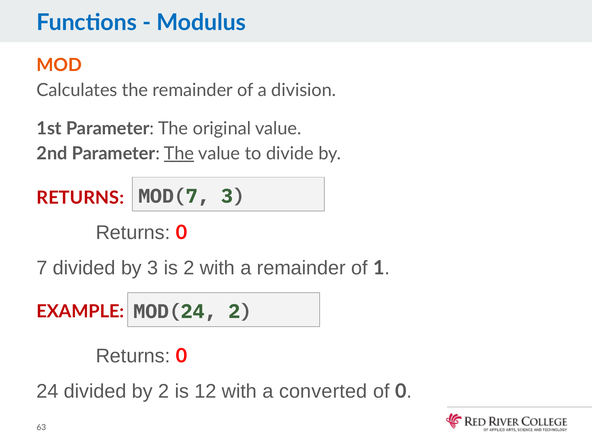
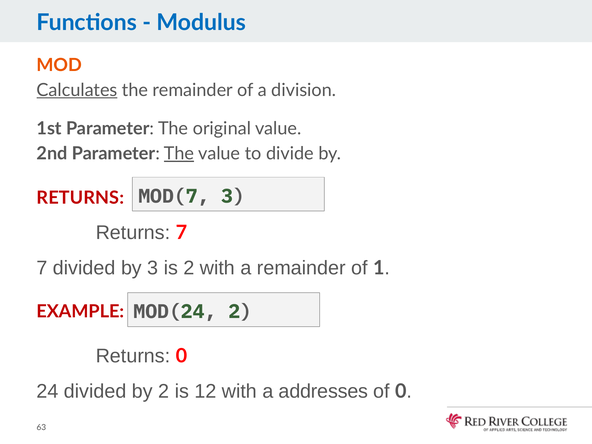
Calculates underline: none -> present
0 at (182, 233): 0 -> 7
converted: converted -> addresses
